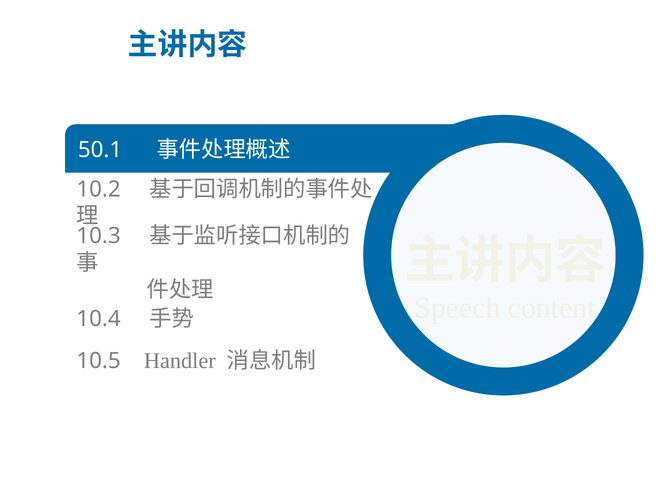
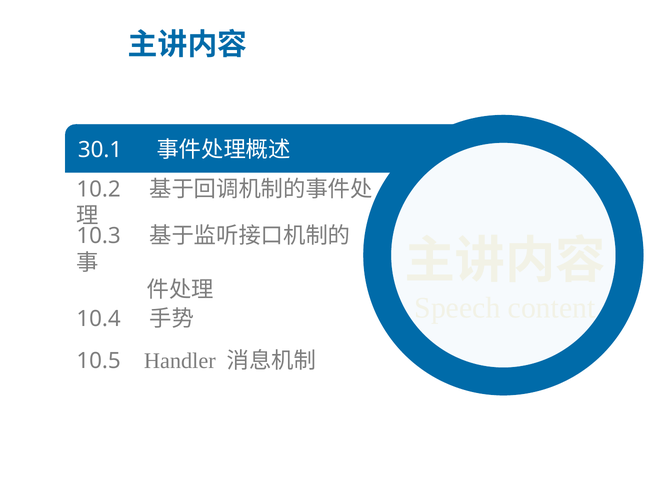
50.1: 50.1 -> 30.1
